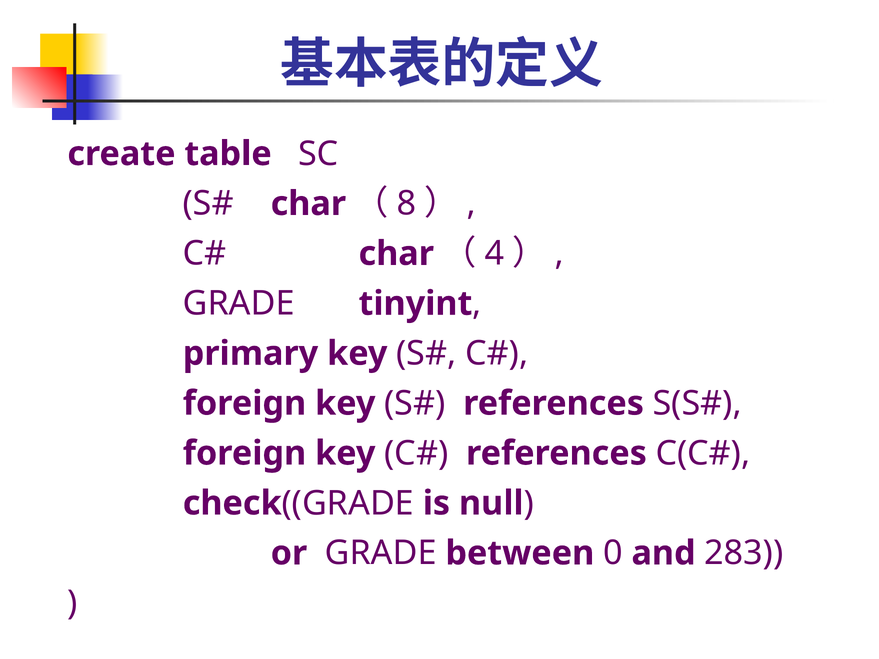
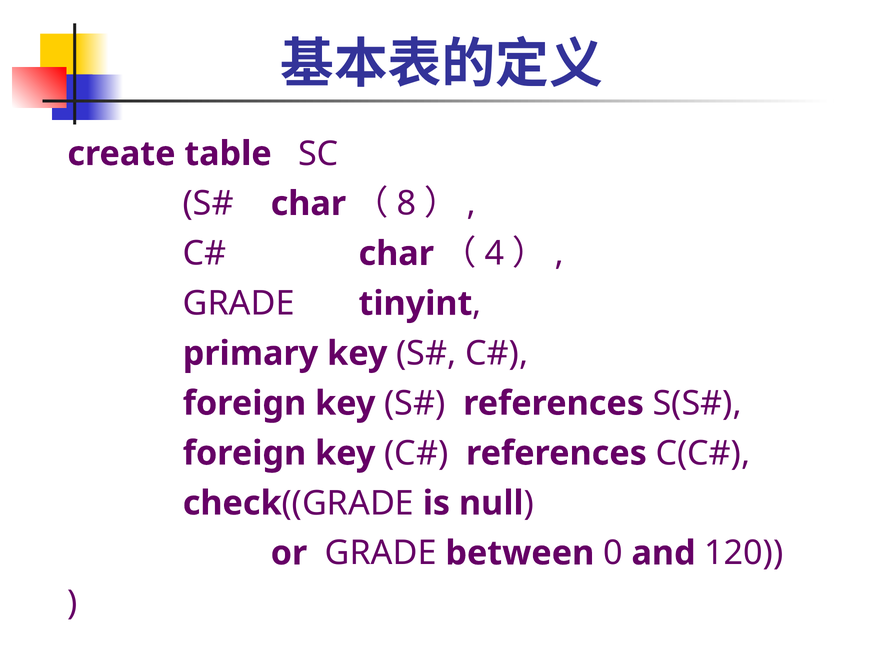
283: 283 -> 120
